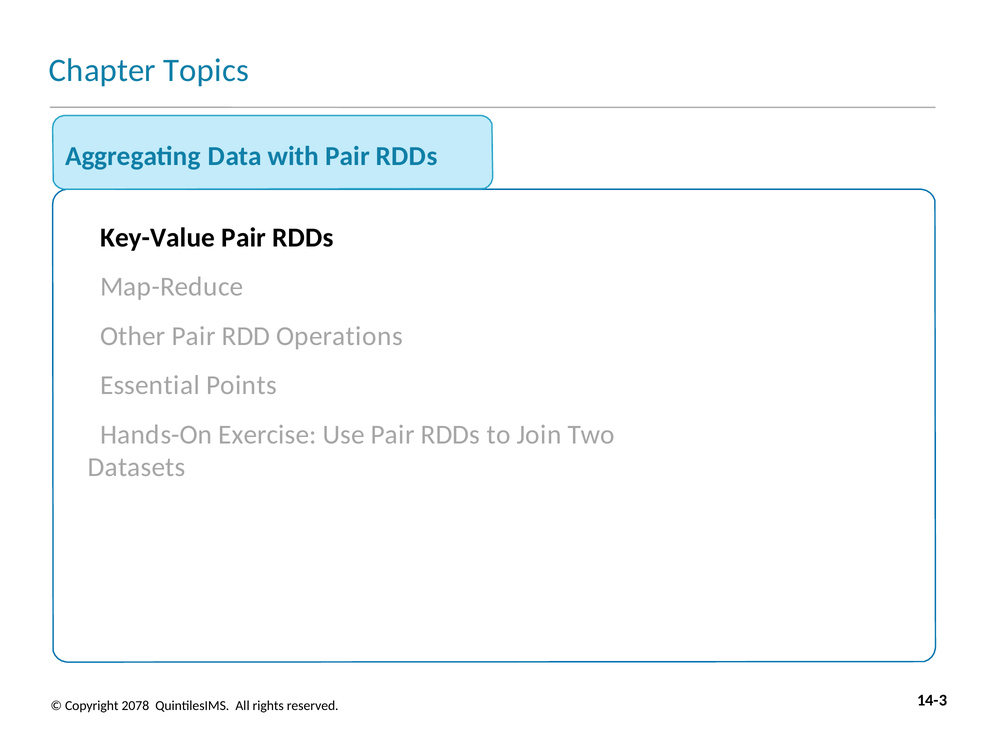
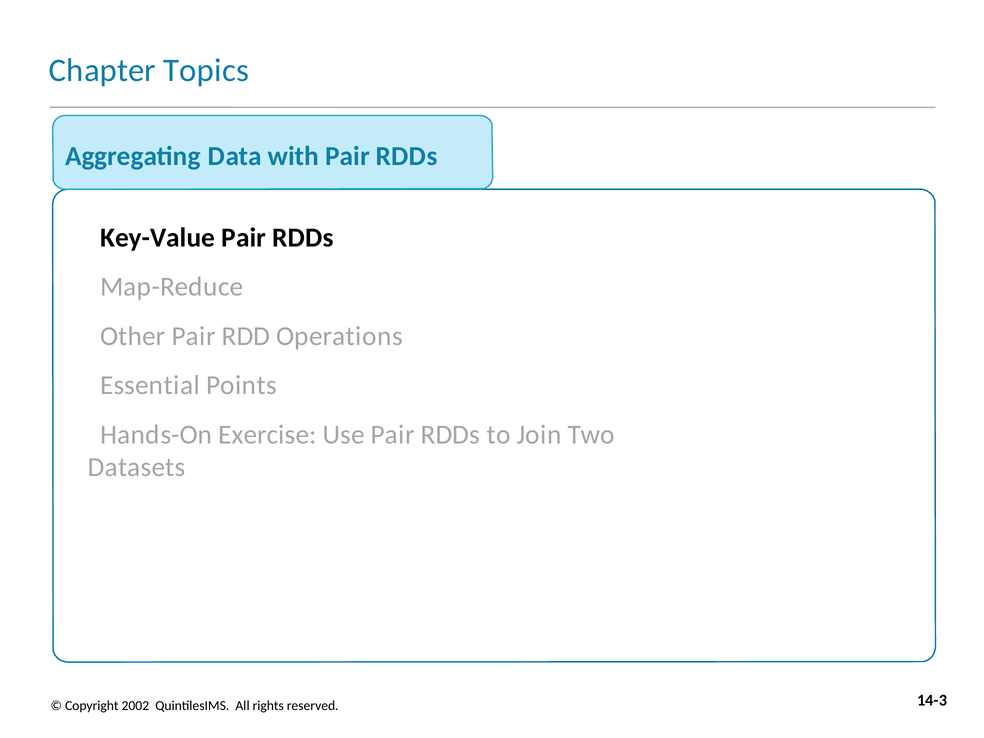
2078: 2078 -> 2002
